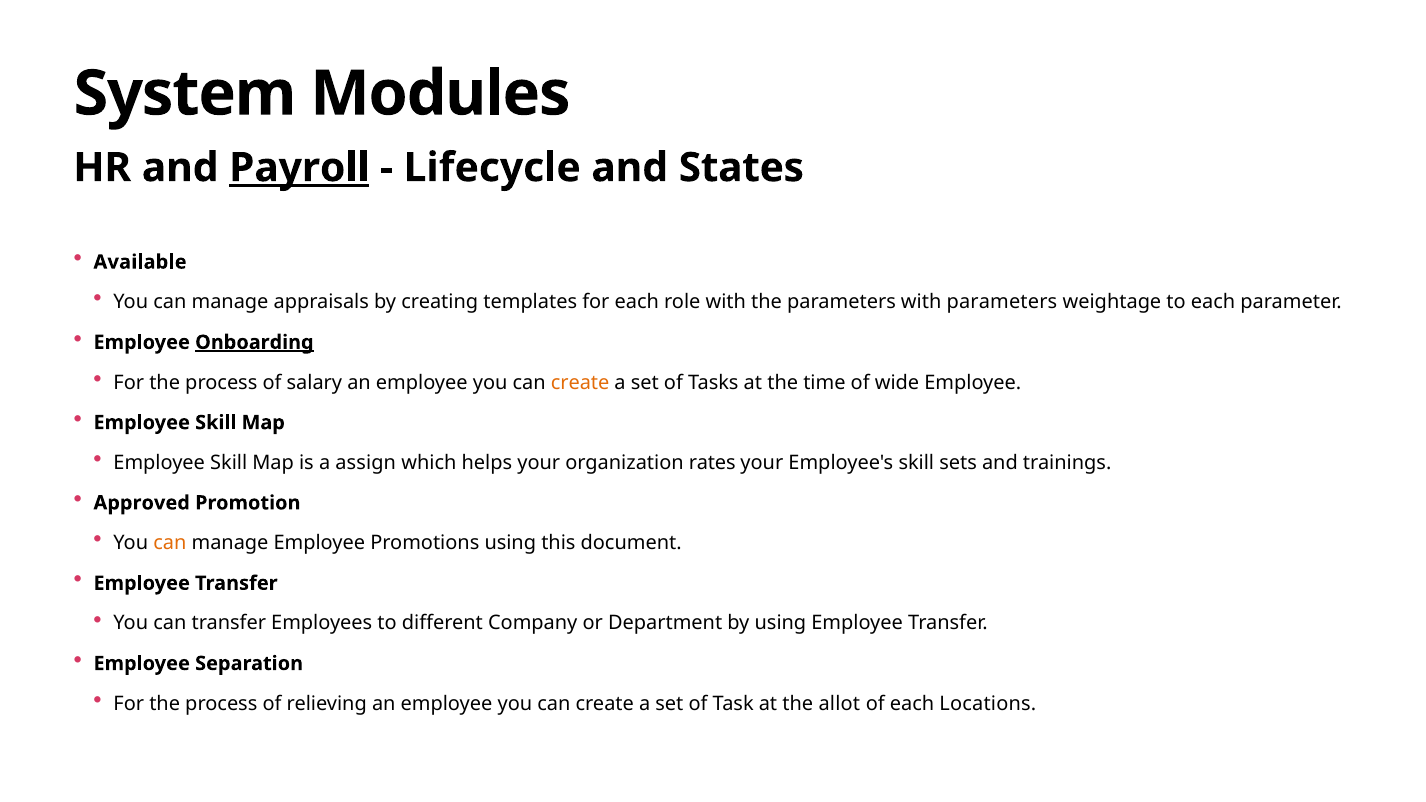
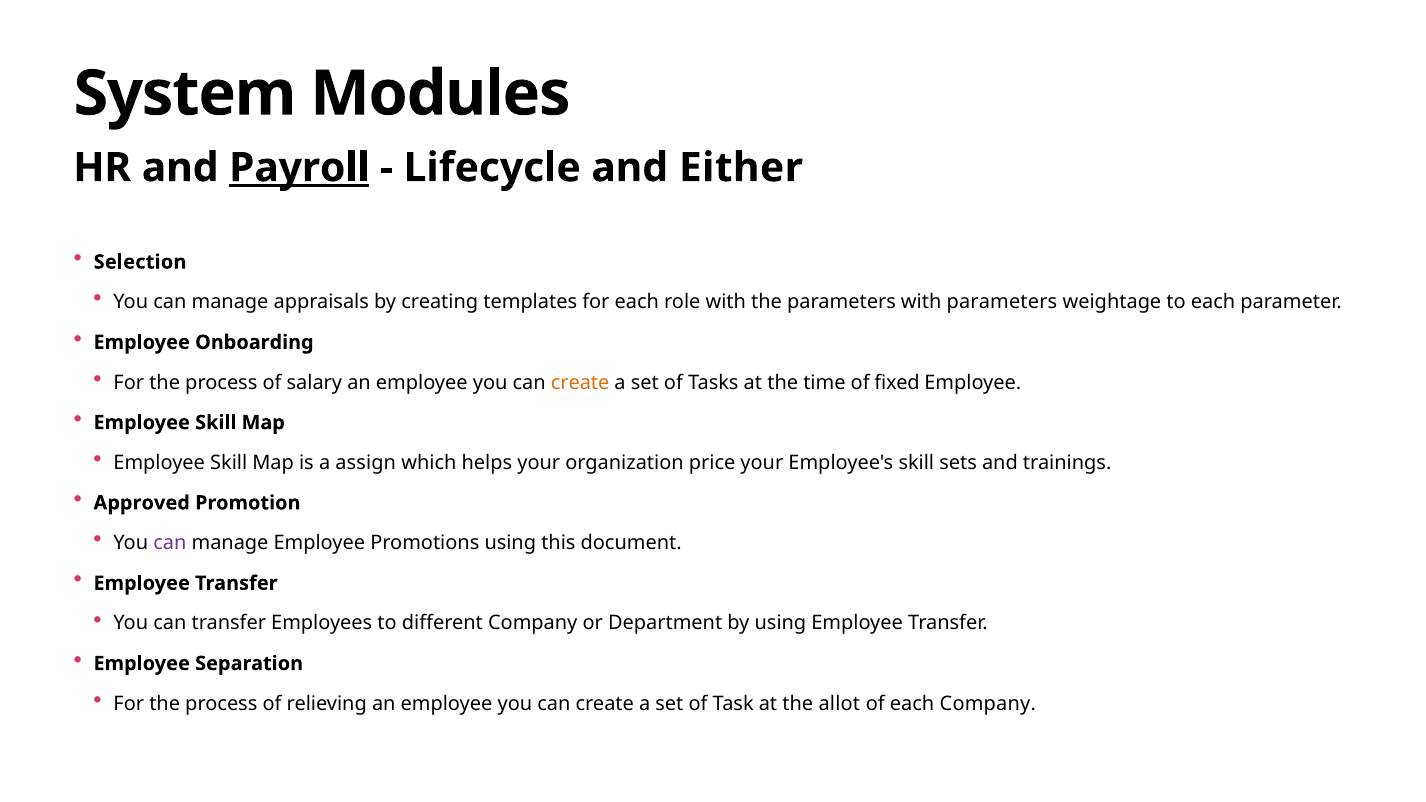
States: States -> Either
Available: Available -> Selection
Onboarding underline: present -> none
wide: wide -> fixed
rates: rates -> price
can at (170, 543) colour: orange -> purple
each Locations: Locations -> Company
